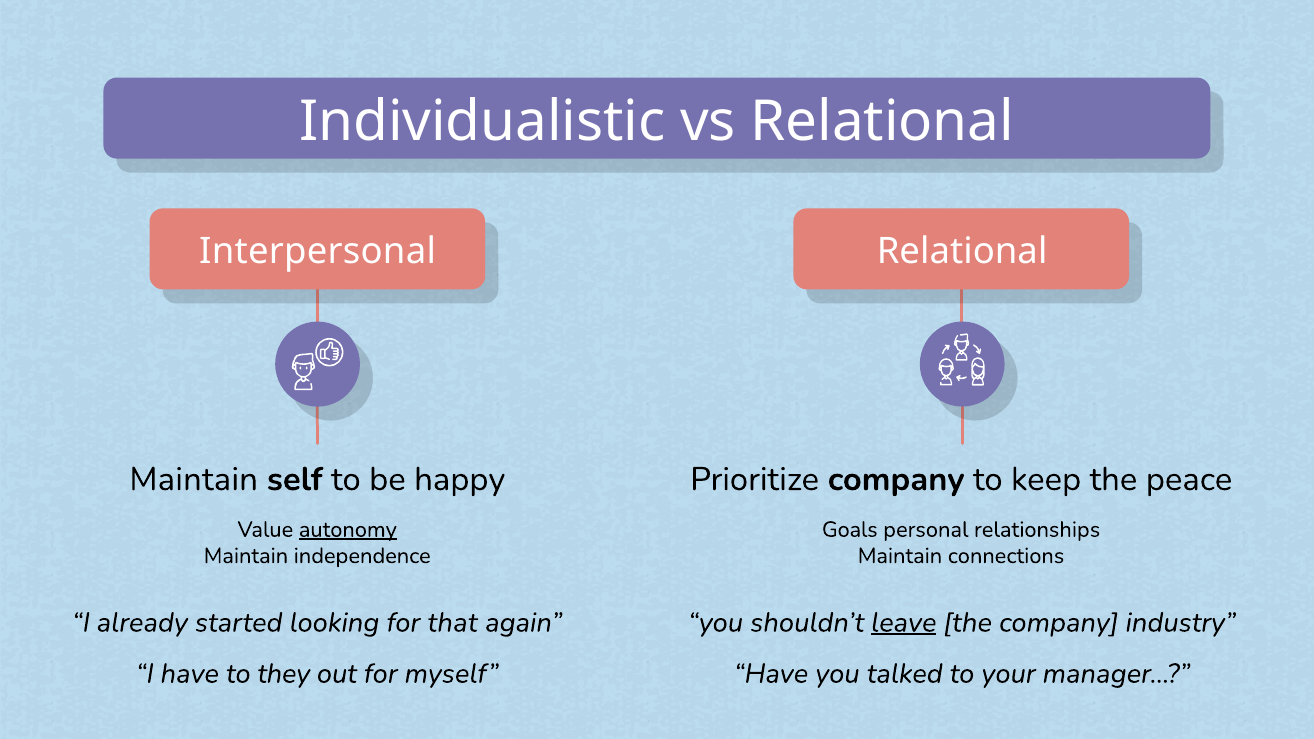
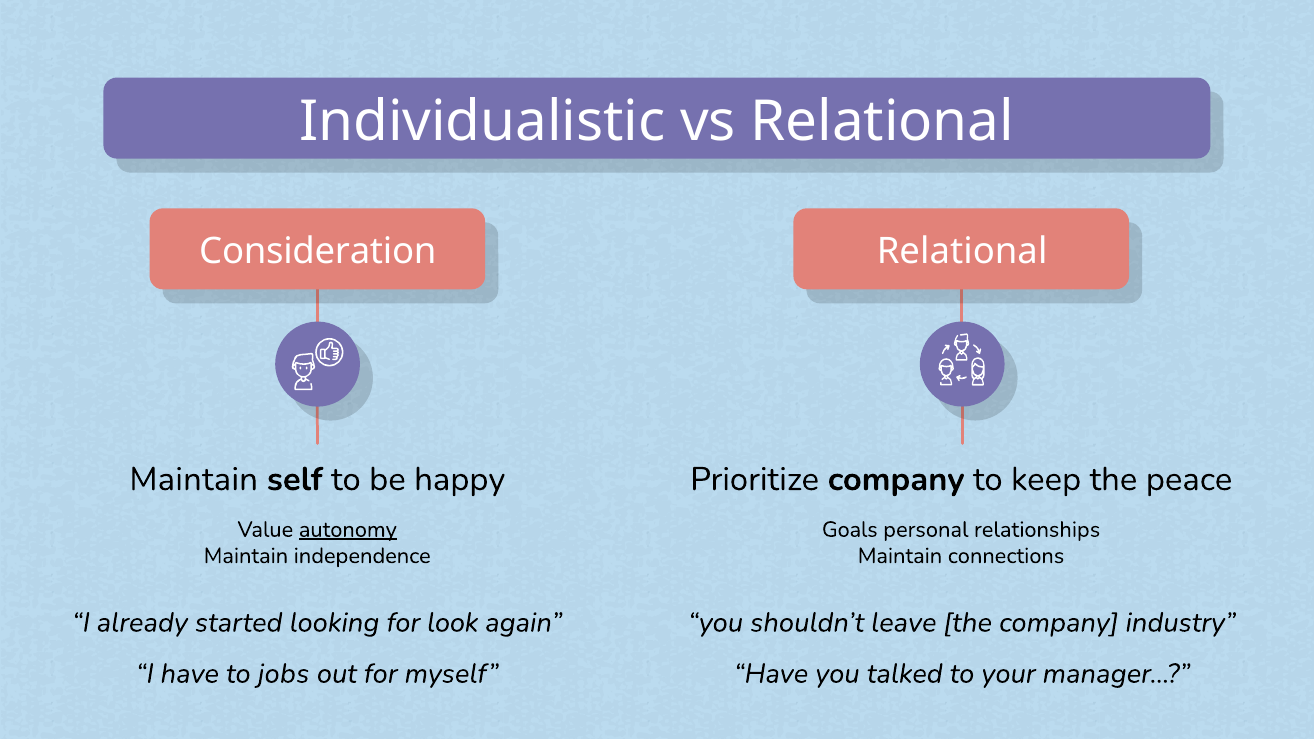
Interpersonal: Interpersonal -> Consideration
that: that -> look
leave underline: present -> none
they: they -> jobs
